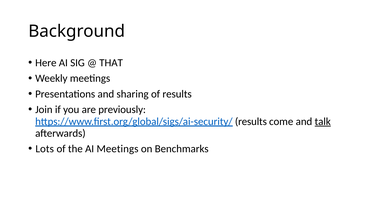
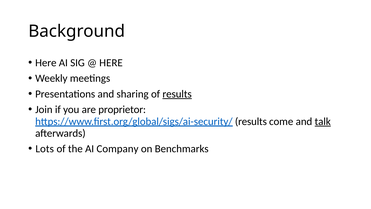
THAT at (111, 63): THAT -> HERE
results at (177, 94) underline: none -> present
previously: previously -> proprietor
AI Meetings: Meetings -> Company
